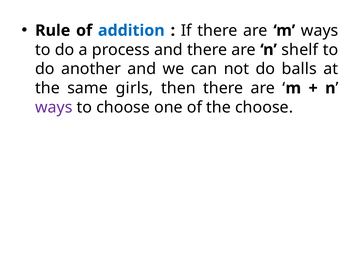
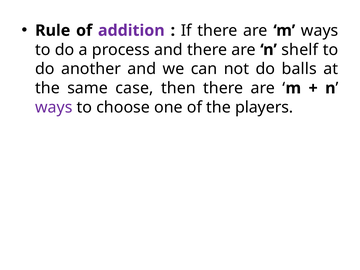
addition colour: blue -> purple
girls: girls -> case
the choose: choose -> players
